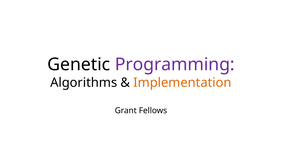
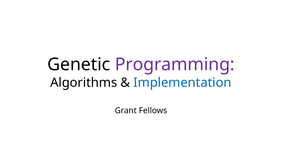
Implementation colour: orange -> blue
